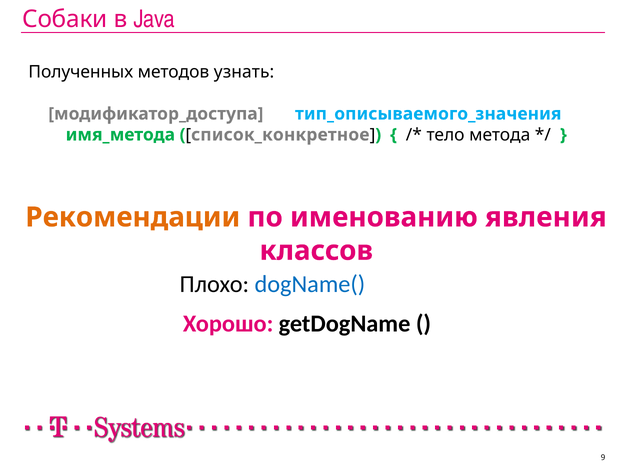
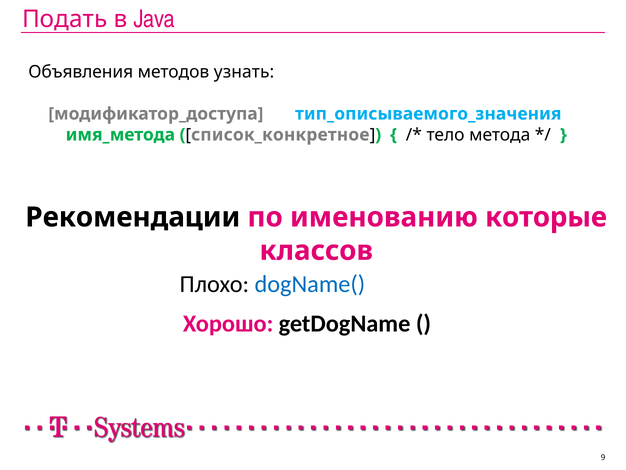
Собаки: Собаки -> Подать
Полученных: Полученных -> Объявления
Рекомендации colour: orange -> black
явления: явления -> которые
